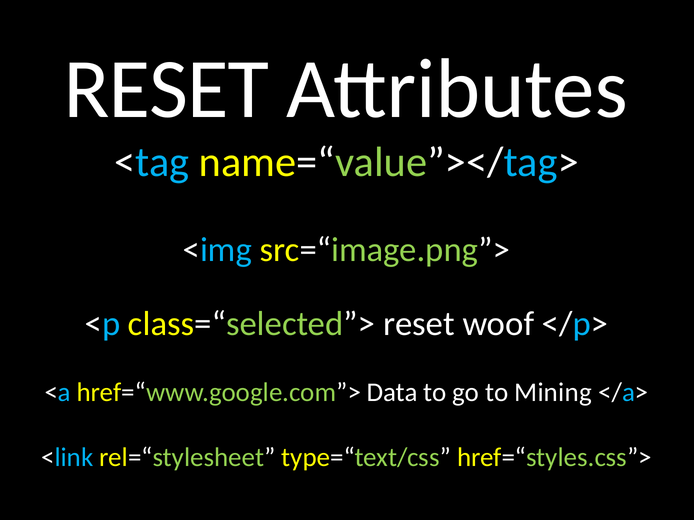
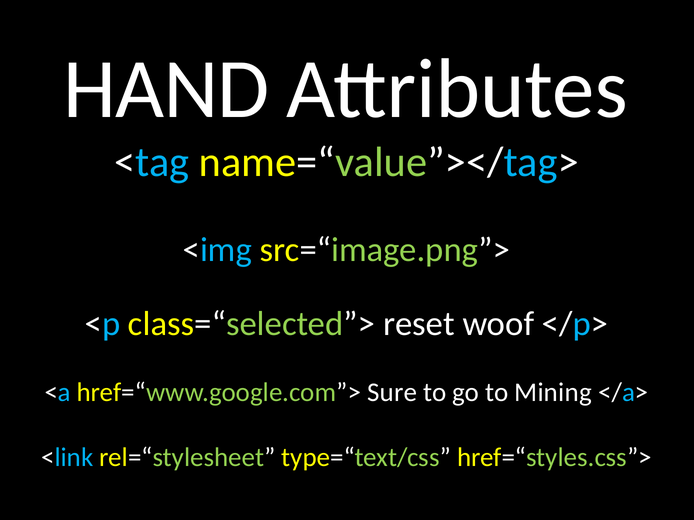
RESET at (166, 89): RESET -> HAND
Data: Data -> Sure
